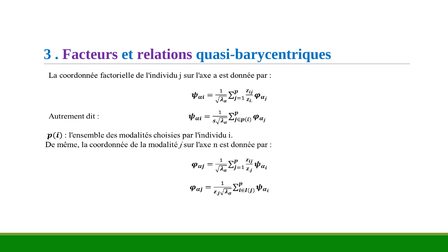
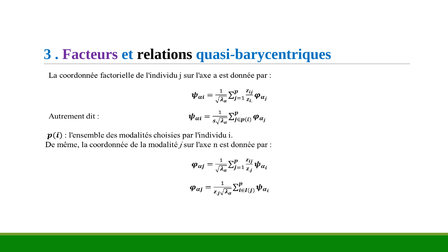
relations colour: purple -> black
